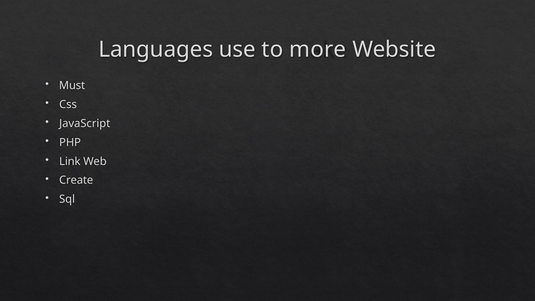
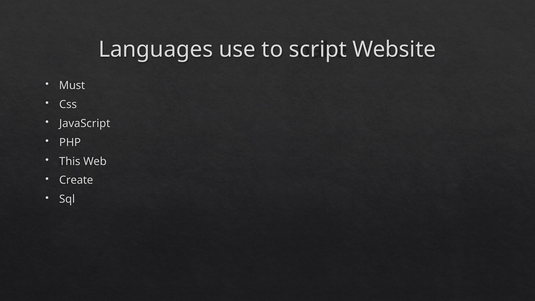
more: more -> script
Link: Link -> This
